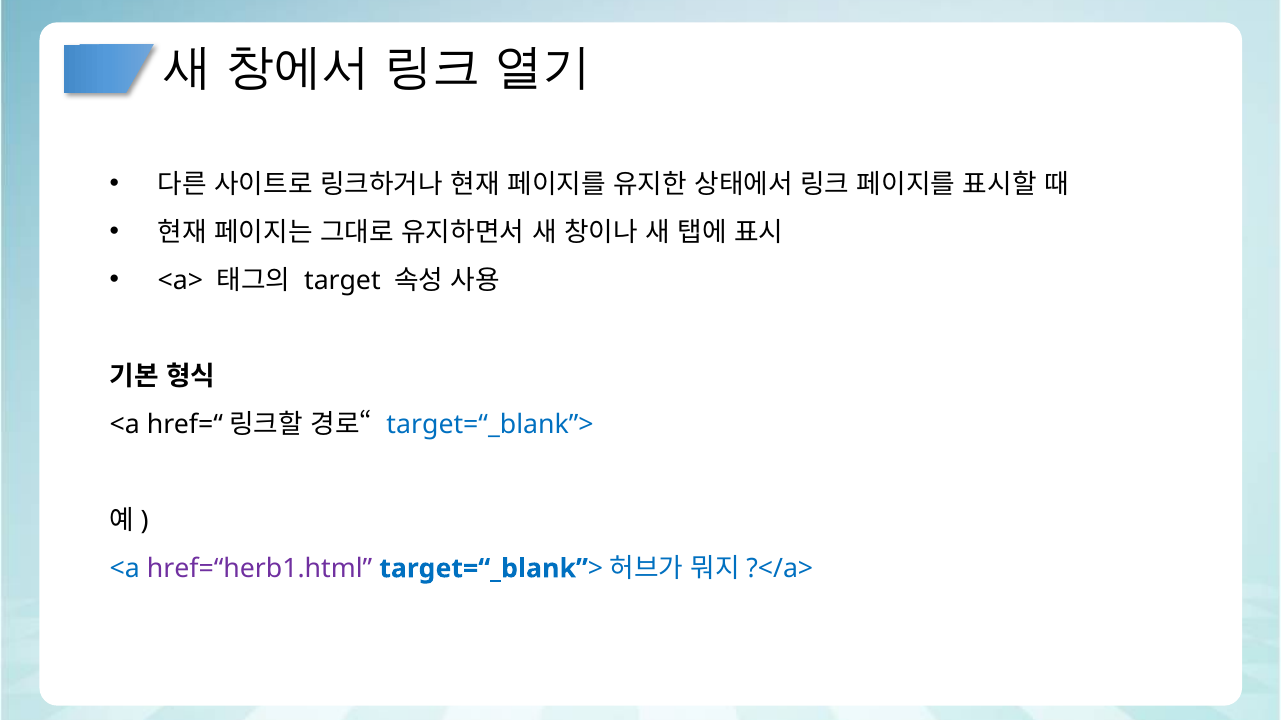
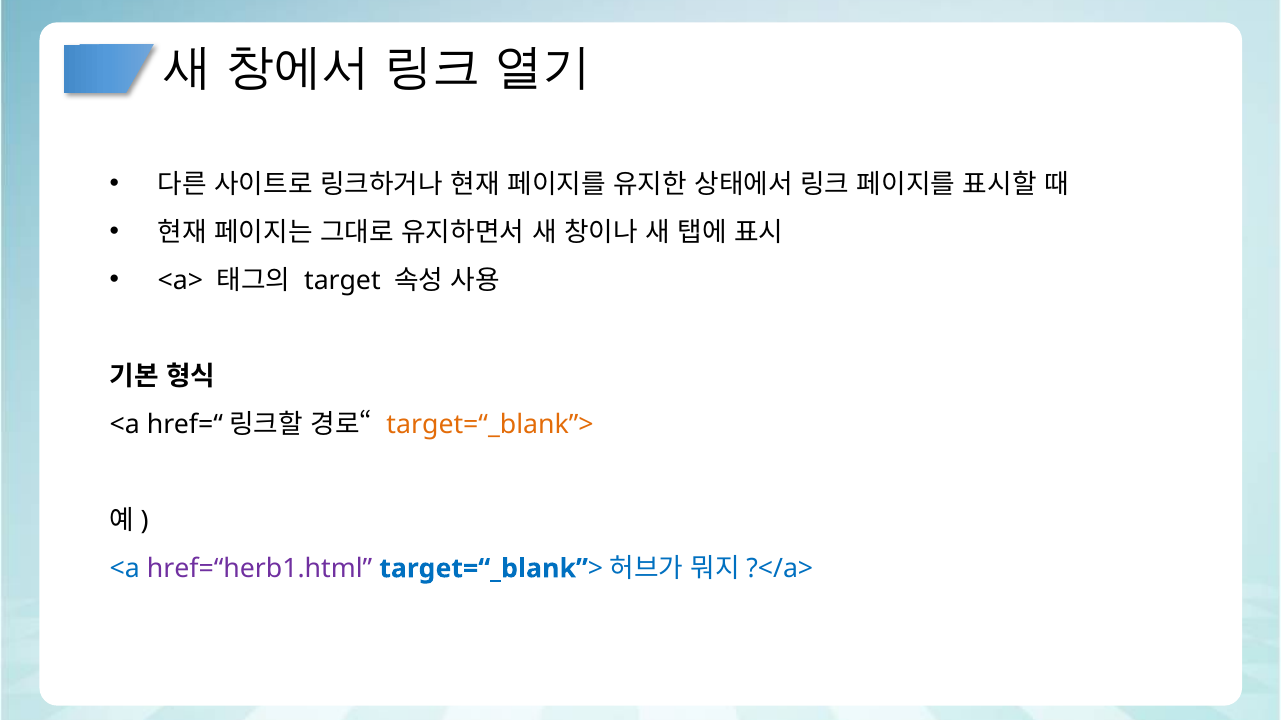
target=“_blank”> colour: blue -> orange
